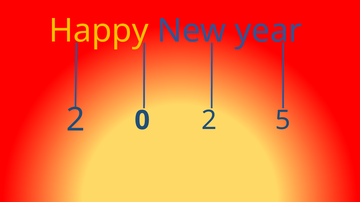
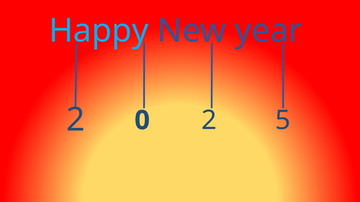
Happy colour: yellow -> light blue
